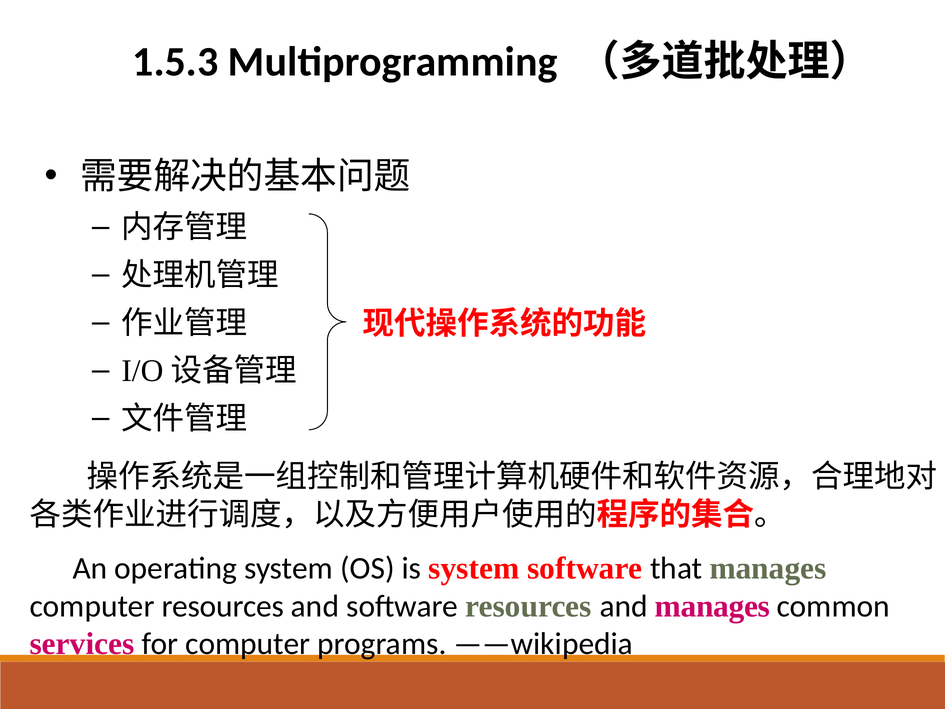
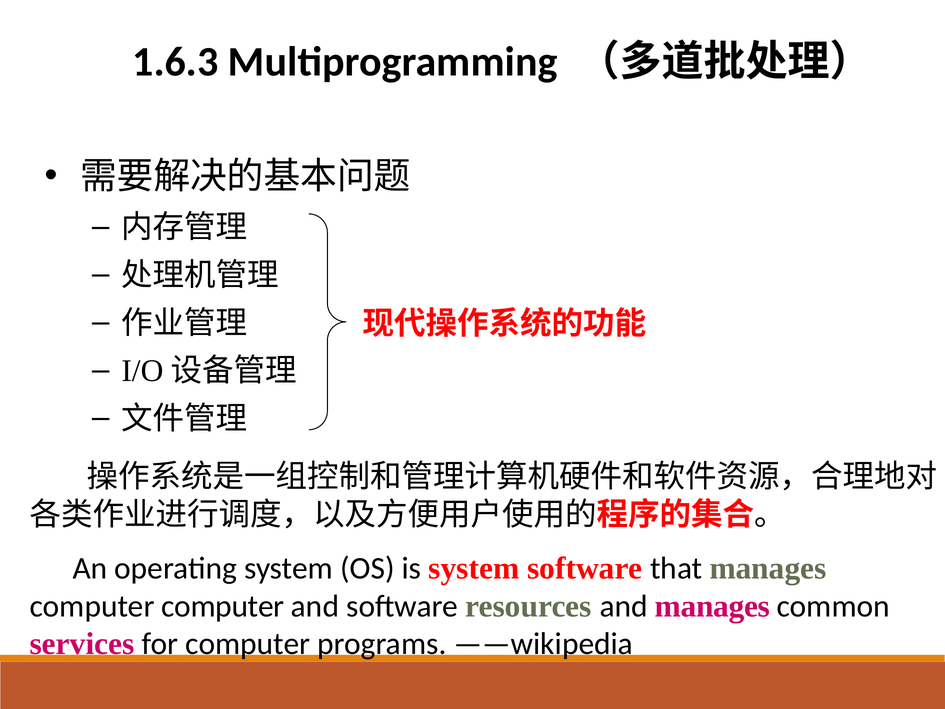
1.5.3: 1.5.3 -> 1.6.3
computer resources: resources -> computer
